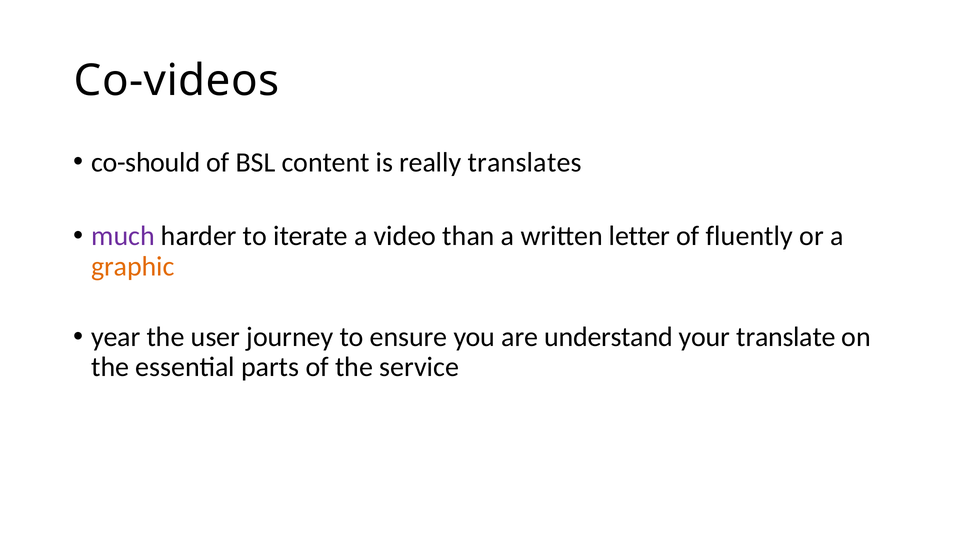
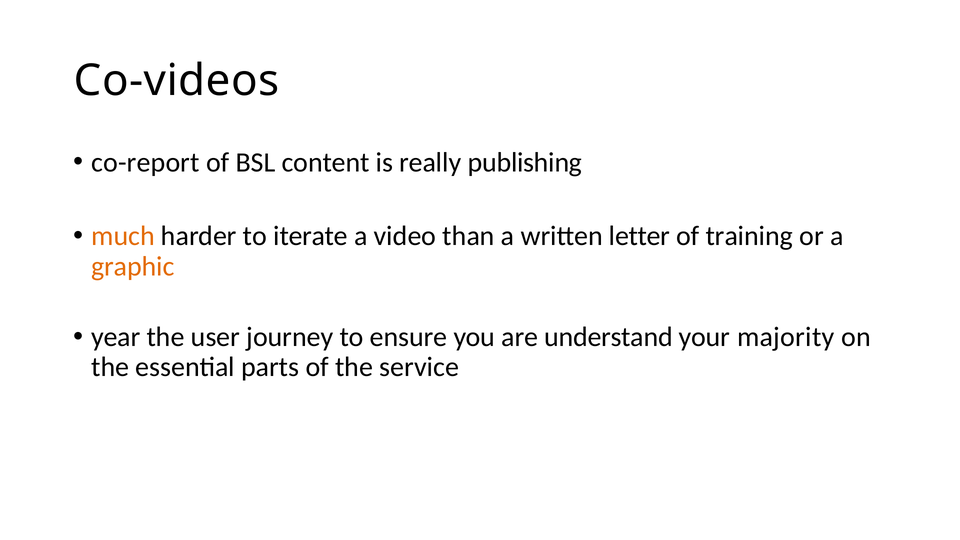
co-should: co-should -> co-report
translates: translates -> publishing
much colour: purple -> orange
fluently: fluently -> training
translate: translate -> majority
